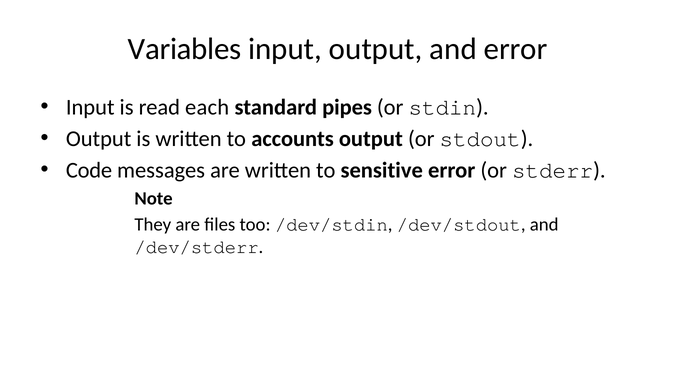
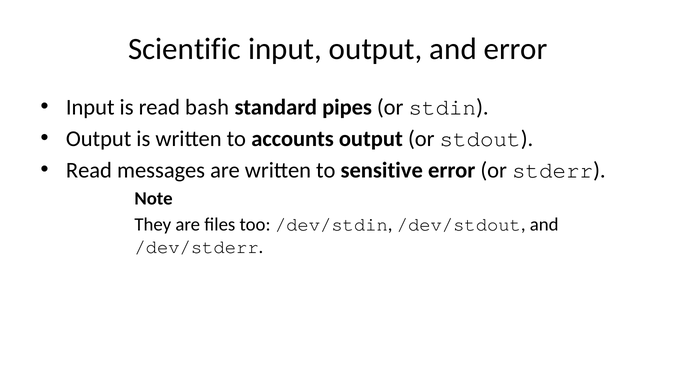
Variables: Variables -> Scientific
each: each -> bash
Code at (89, 170): Code -> Read
